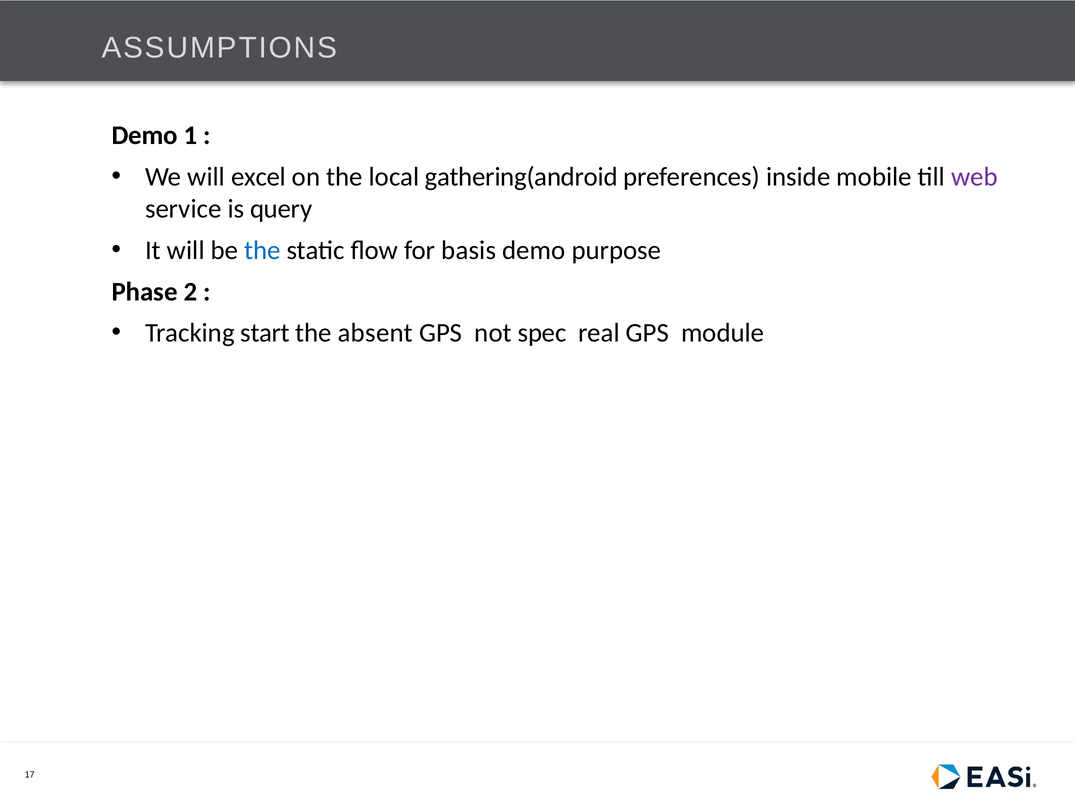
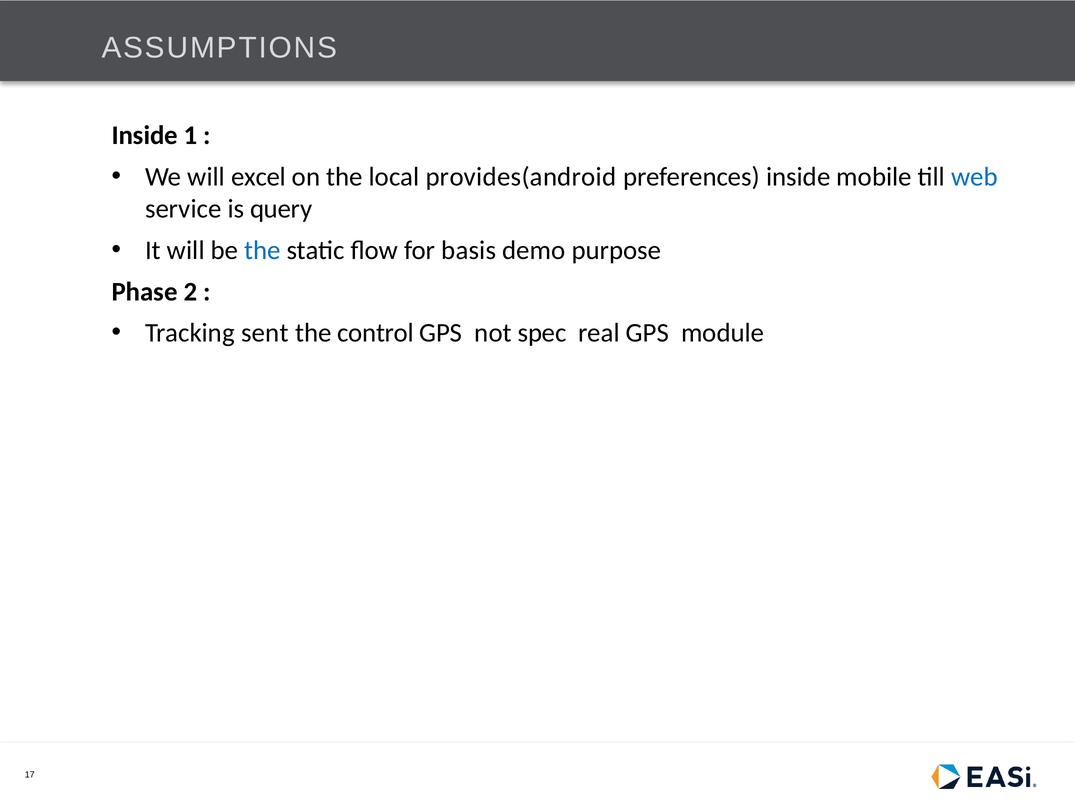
Demo at (145, 135): Demo -> Inside
gathering(android: gathering(android -> provides(android
web colour: purple -> blue
start: start -> sent
absent: absent -> control
